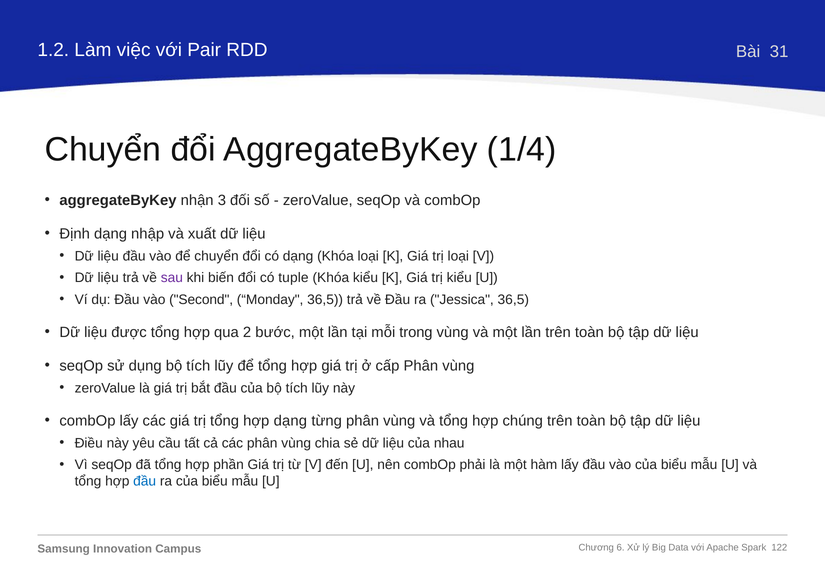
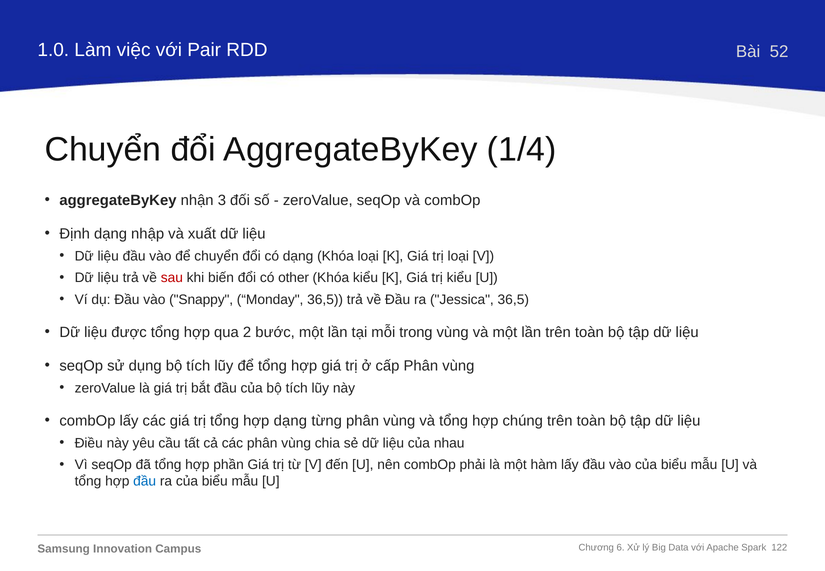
1.2: 1.2 -> 1.0
31: 31 -> 52
sau colour: purple -> red
tuple: tuple -> other
Second: Second -> Snappy
